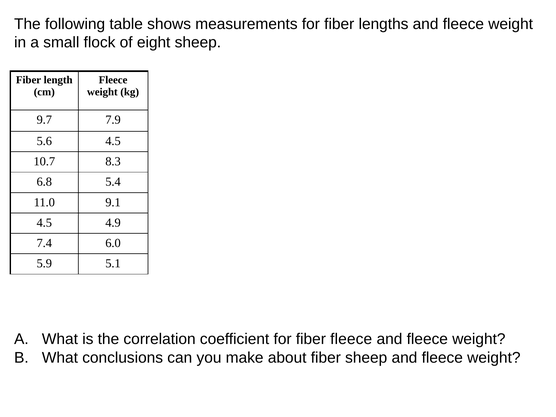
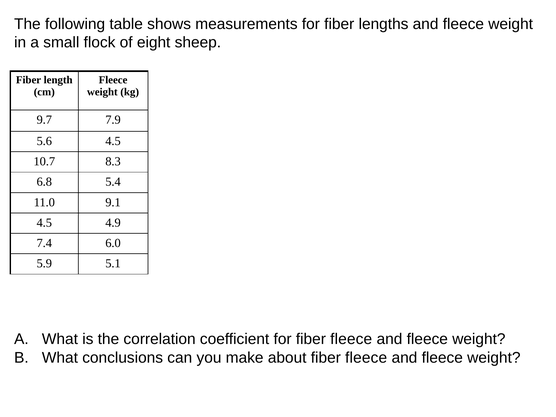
about fiber sheep: sheep -> fleece
